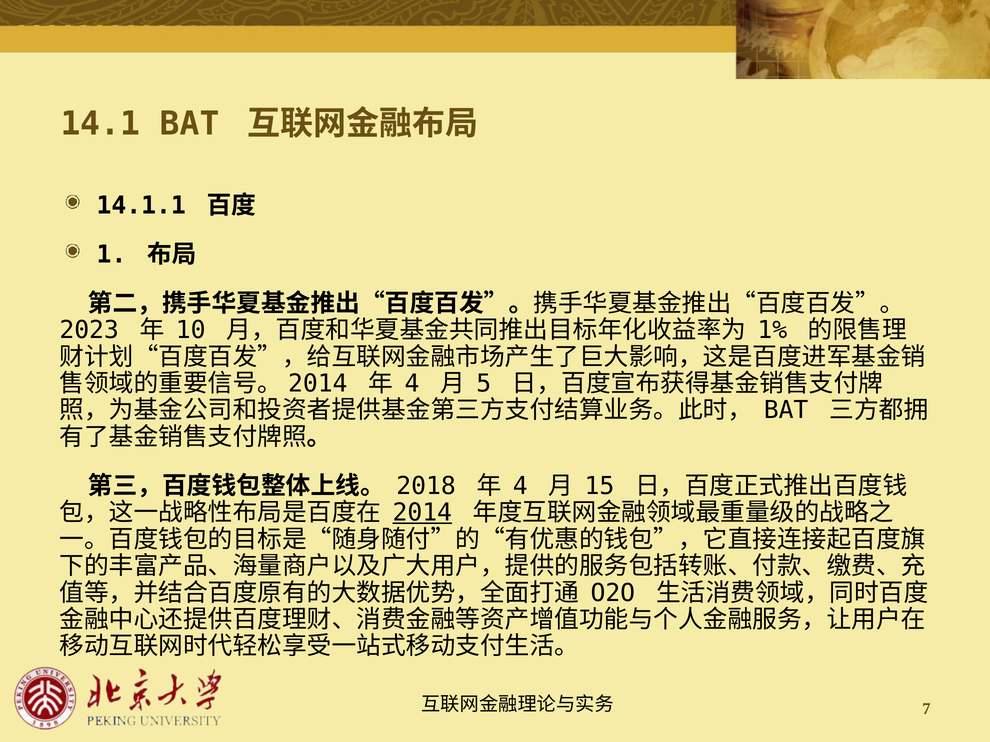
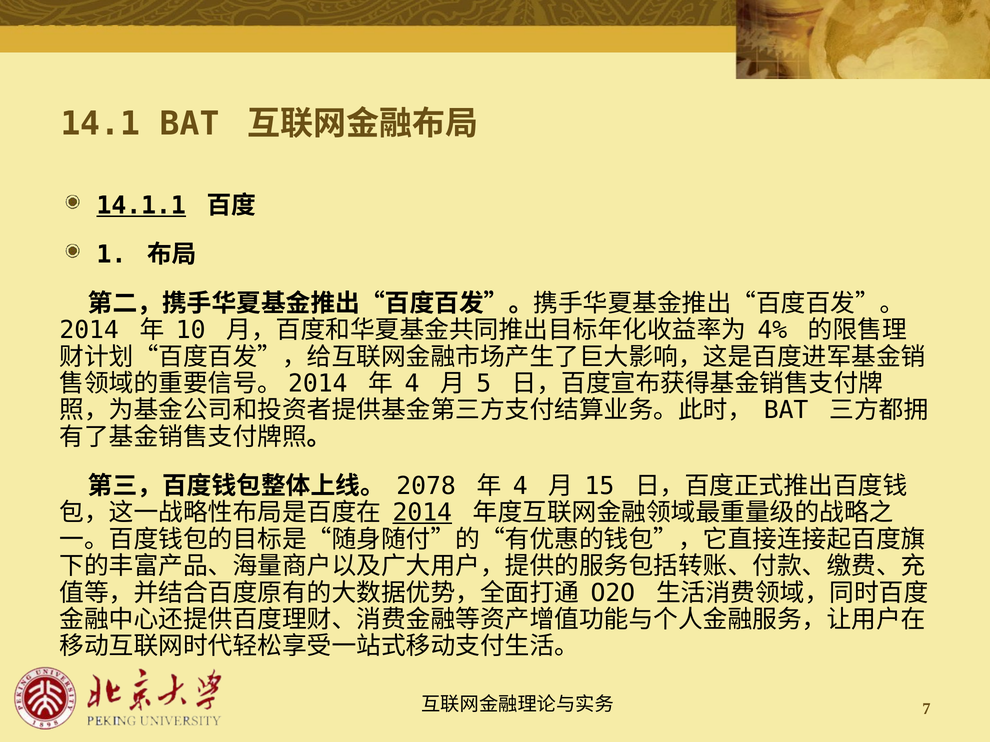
14.1.1 underline: none -> present
2023 at (89, 330): 2023 -> 2014
1%: 1% -> 4%
2018: 2018 -> 2078
